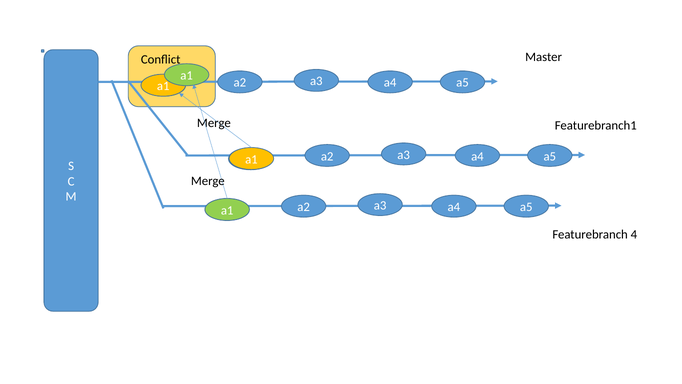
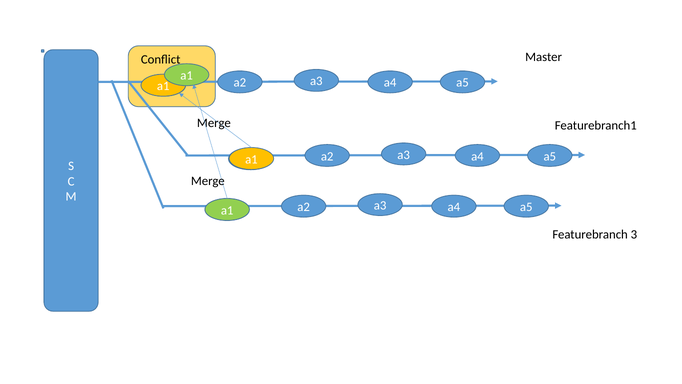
4: 4 -> 3
